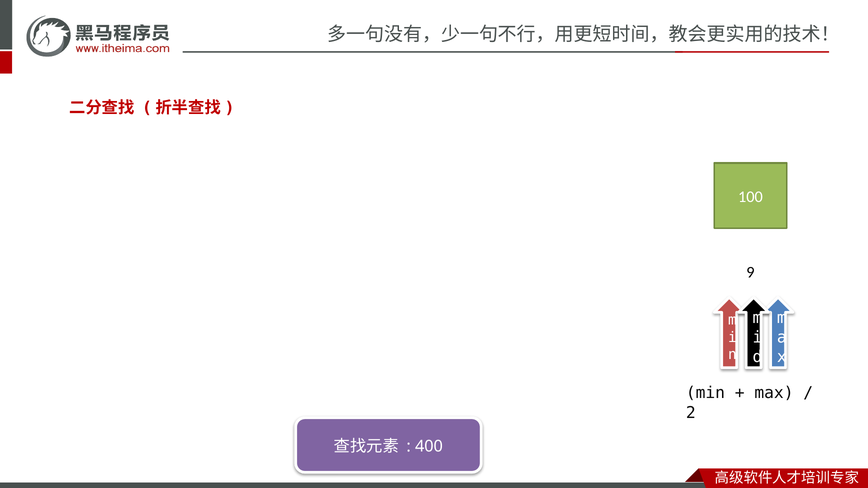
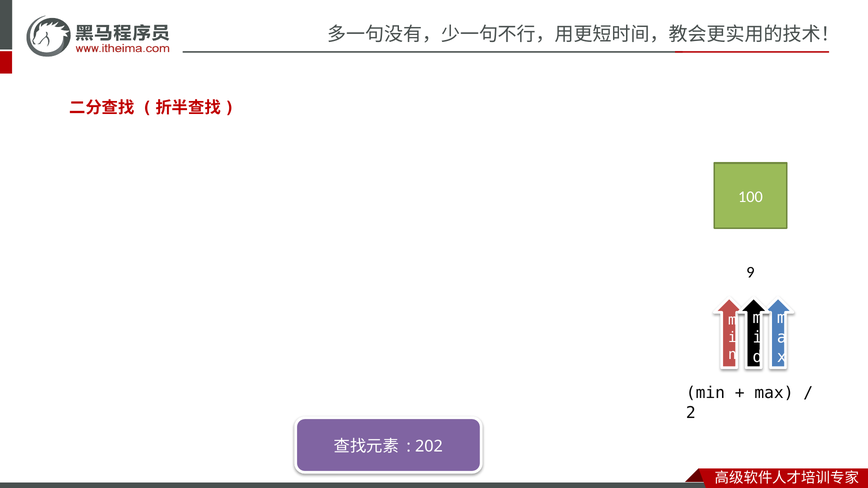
400: 400 -> 202
